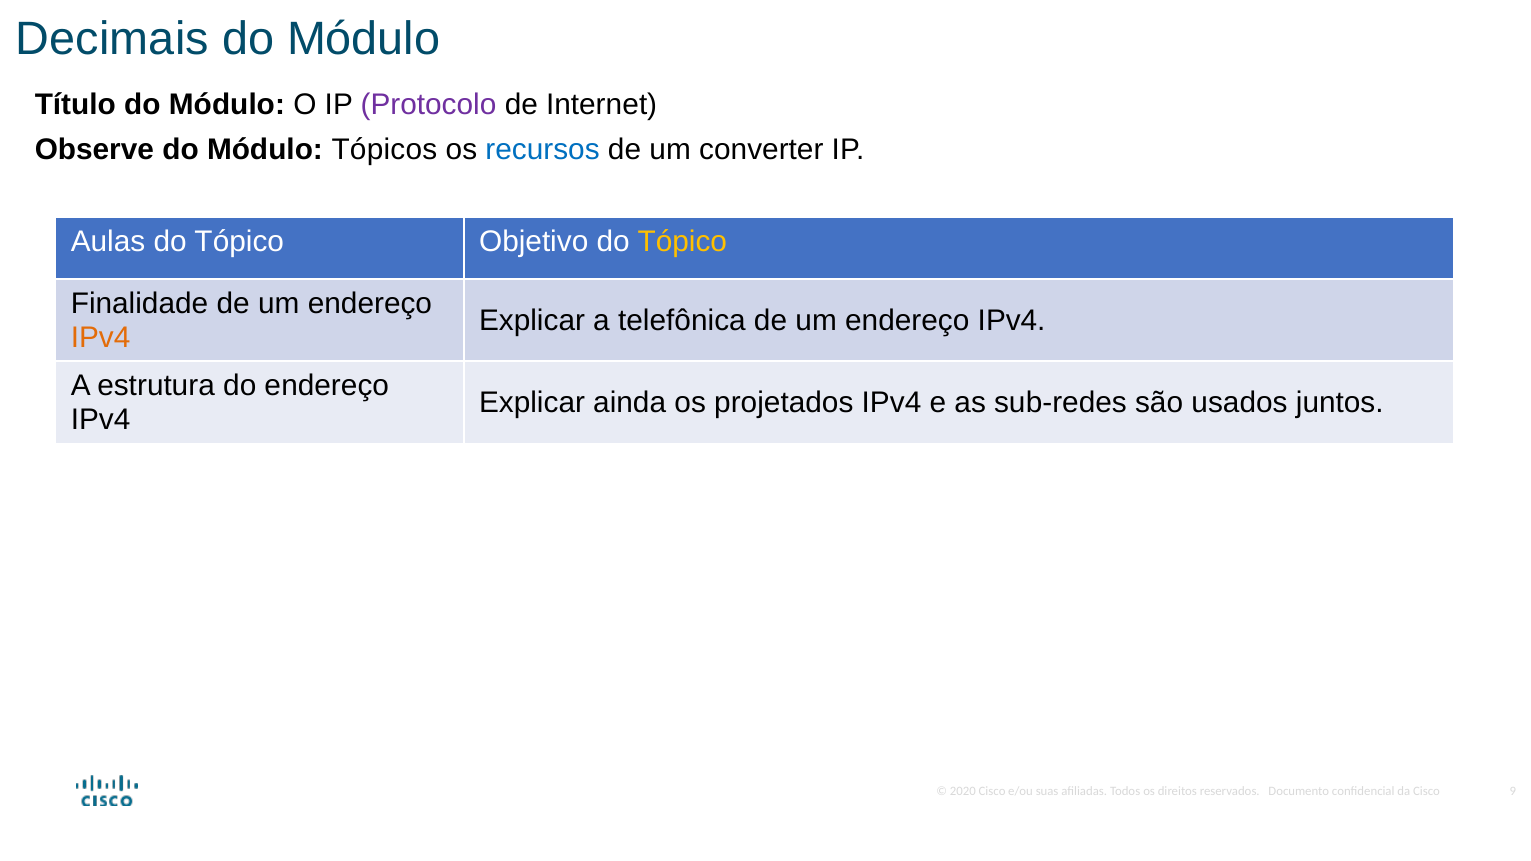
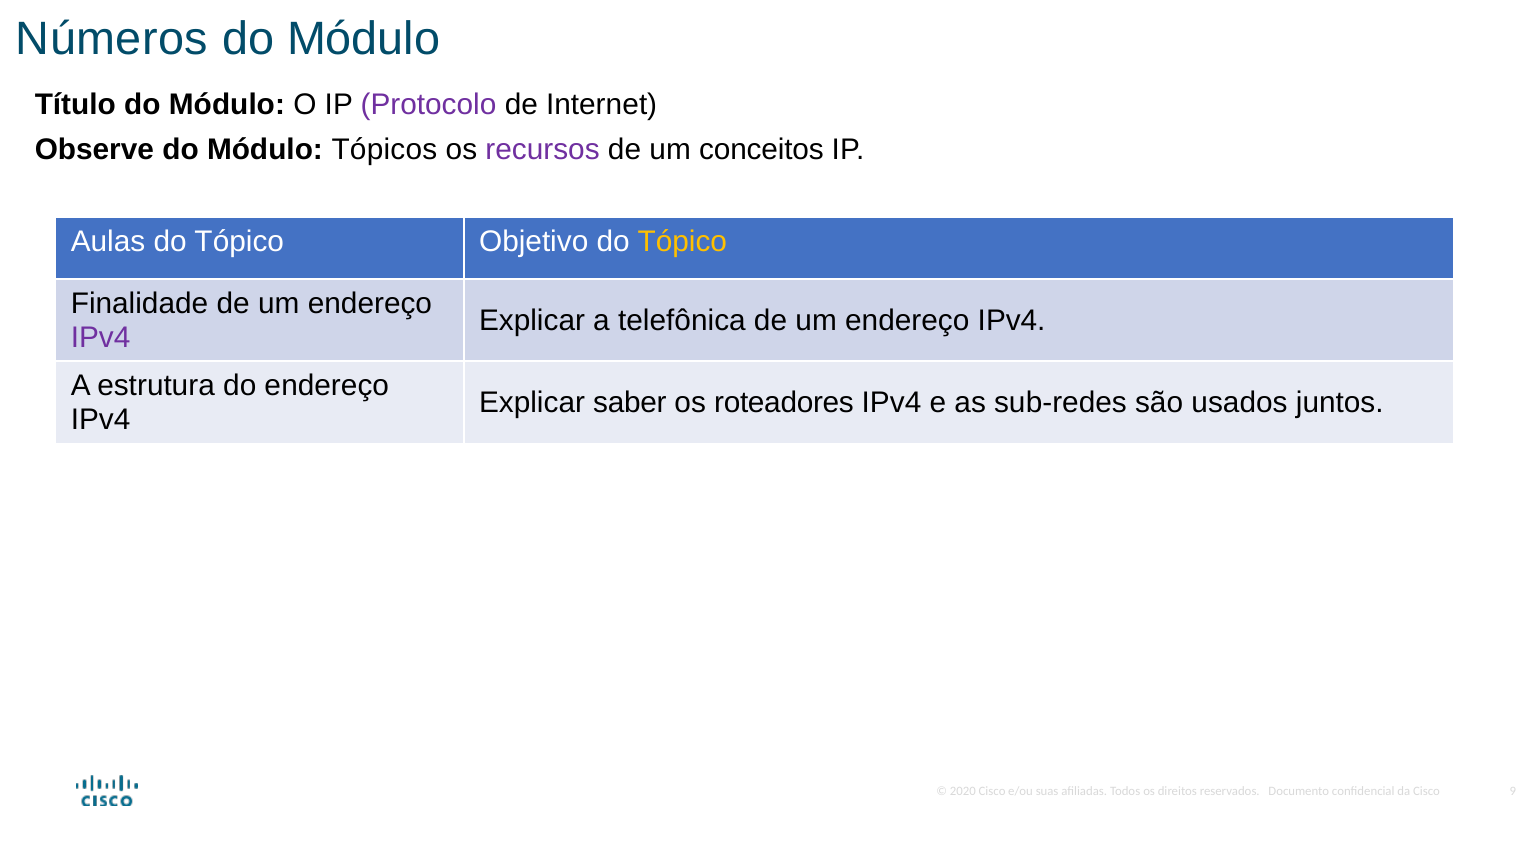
Decimais: Decimais -> Números
recursos colour: blue -> purple
converter: converter -> conceitos
IPv4 at (101, 337) colour: orange -> purple
ainda: ainda -> saber
projetados: projetados -> roteadores
